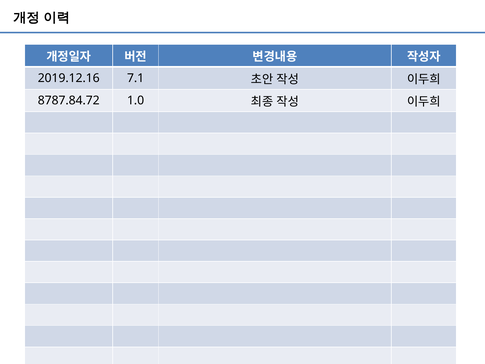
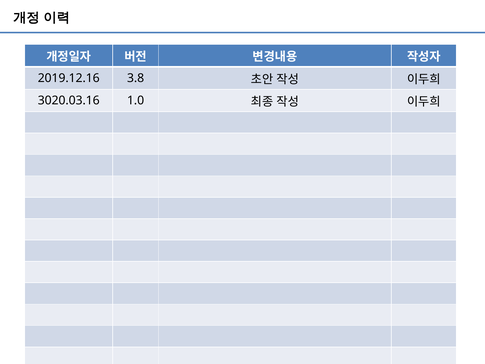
7.1: 7.1 -> 3.8
8787.84.72: 8787.84.72 -> 3020.03.16
